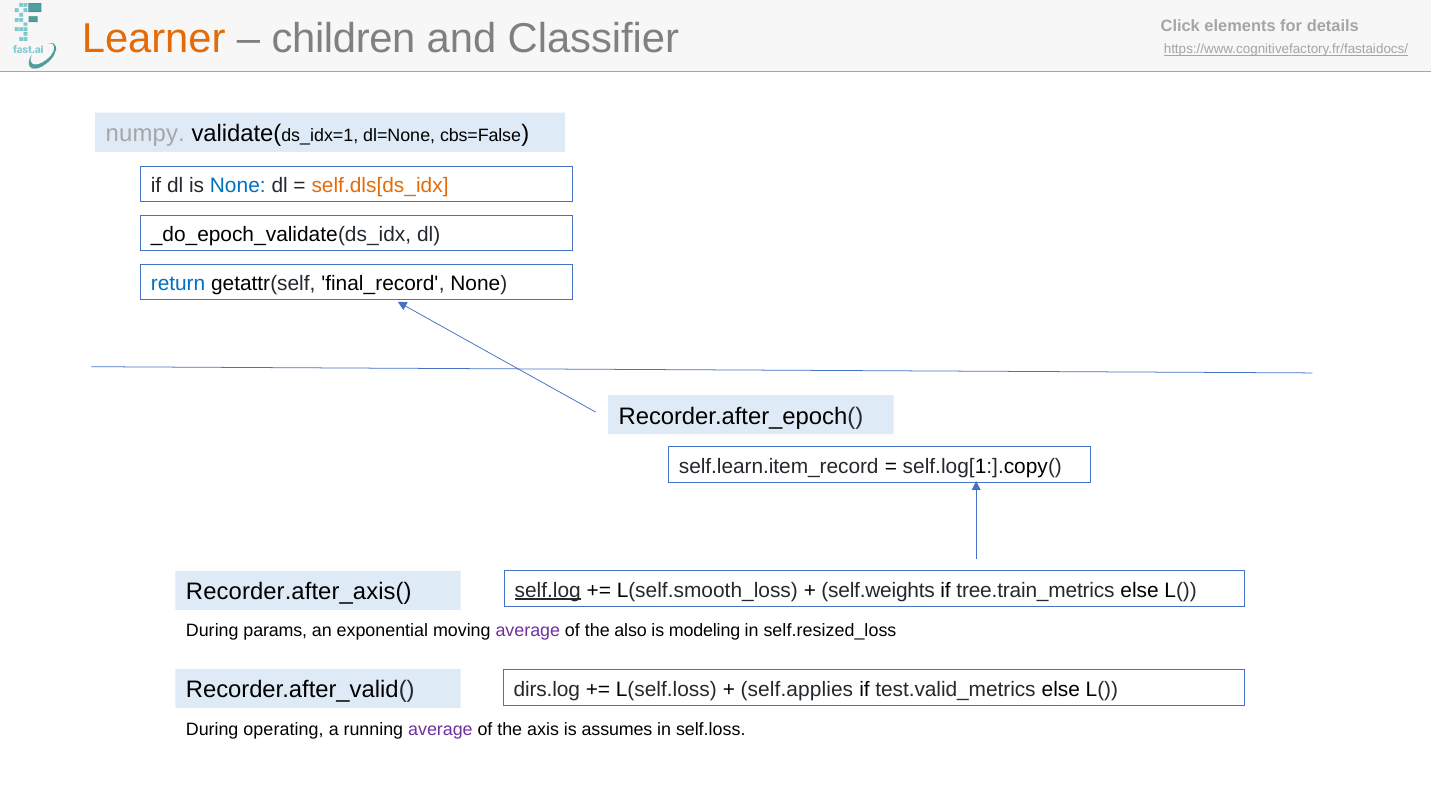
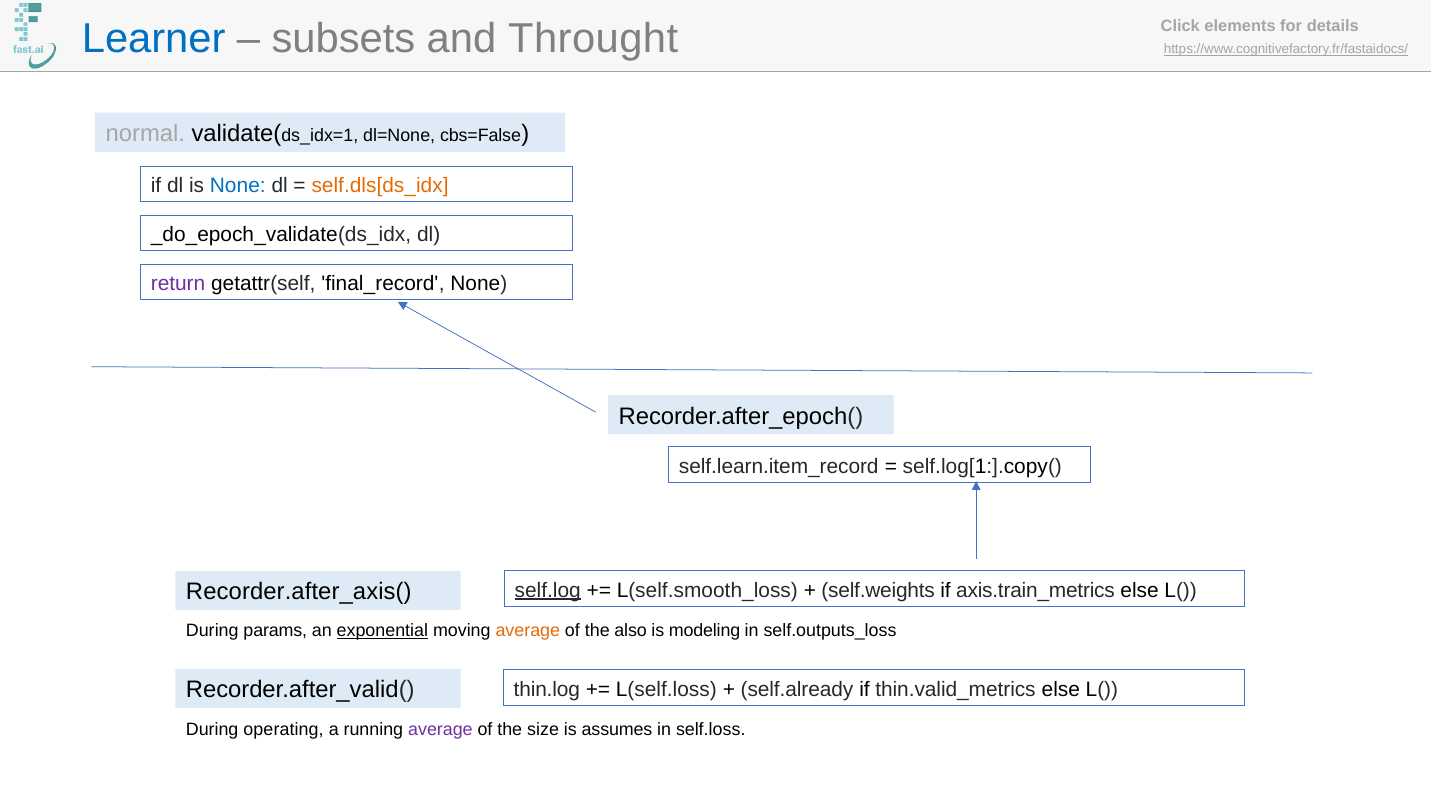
Learner colour: orange -> blue
children: children -> subsets
Classifier: Classifier -> Throught
numpy: numpy -> normal
return colour: blue -> purple
tree.train_metrics: tree.train_metrics -> axis.train_metrics
exponential underline: none -> present
average at (528, 631) colour: purple -> orange
self.resized_loss: self.resized_loss -> self.outputs_loss
dirs.log: dirs.log -> thin.log
self.applies: self.applies -> self.already
test.valid_metrics: test.valid_metrics -> thin.valid_metrics
axis: axis -> size
